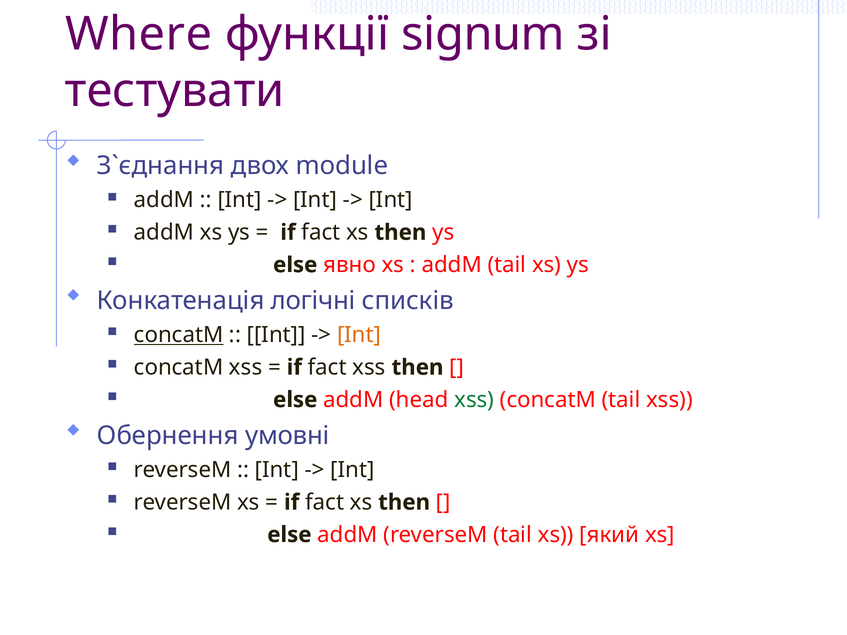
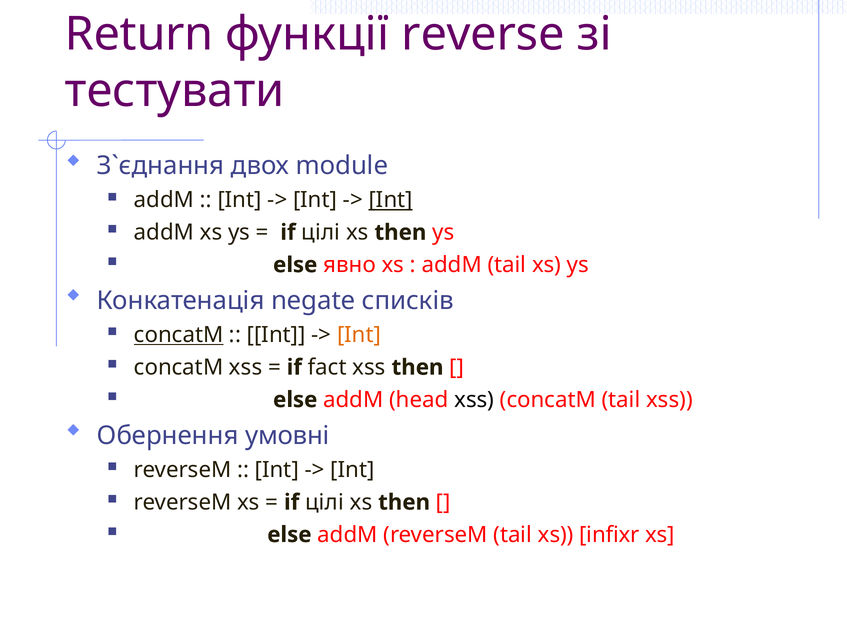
Where: Where -> Return
signum: signum -> reverse
Int at (391, 200) underline: none -> present
fact at (321, 233): fact -> цілі
логічні: логічні -> negate
xss at (474, 400) colour: green -> black
fact at (325, 502): fact -> цілі
який: який -> infixr
